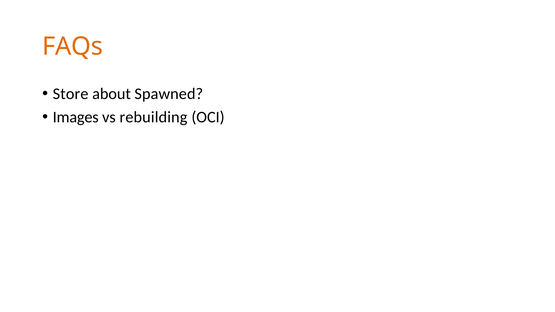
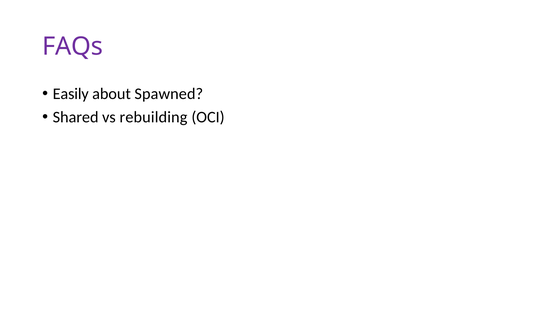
FAQs colour: orange -> purple
Store: Store -> Easily
Images: Images -> Shared
